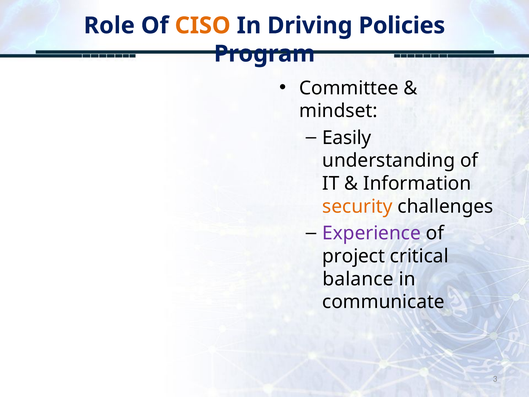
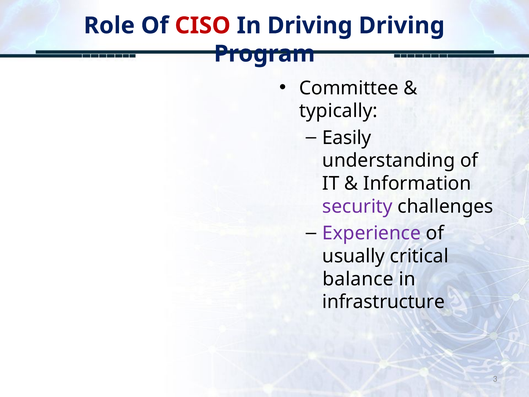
CISO colour: orange -> red
Driving Policies: Policies -> Driving
mindset: mindset -> typically
security colour: orange -> purple
project: project -> usually
communicate: communicate -> infrastructure
